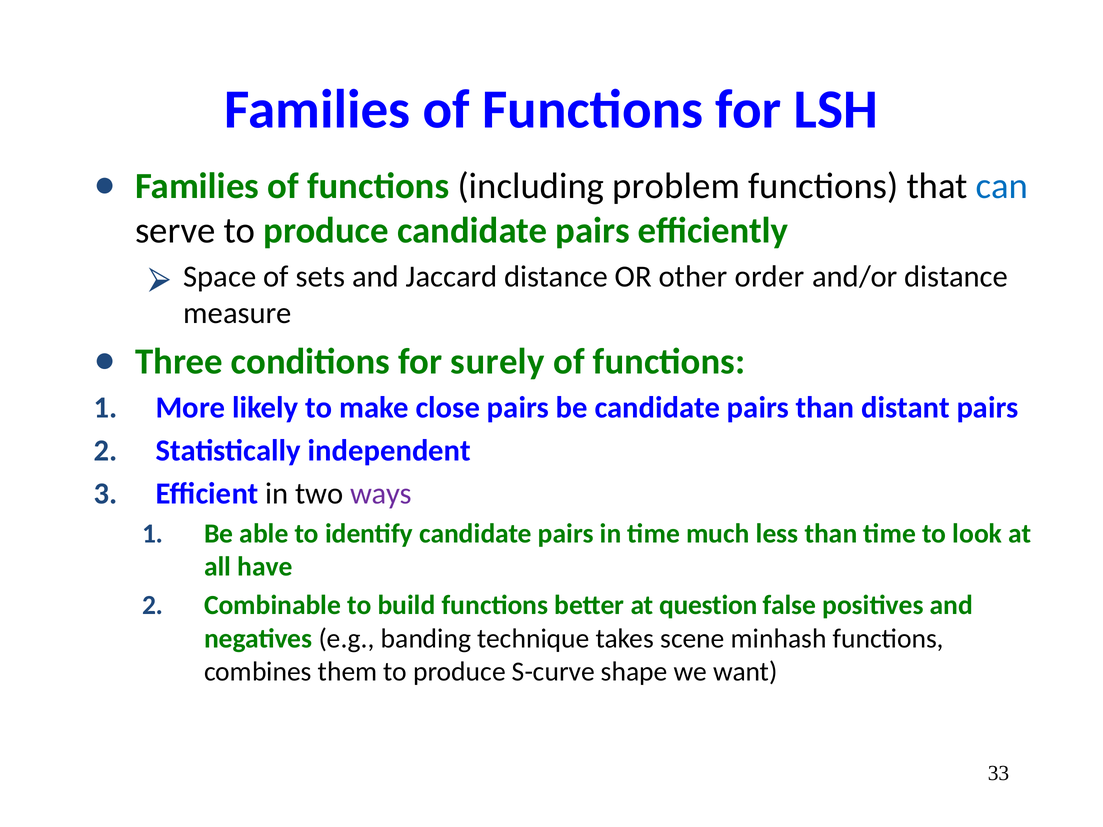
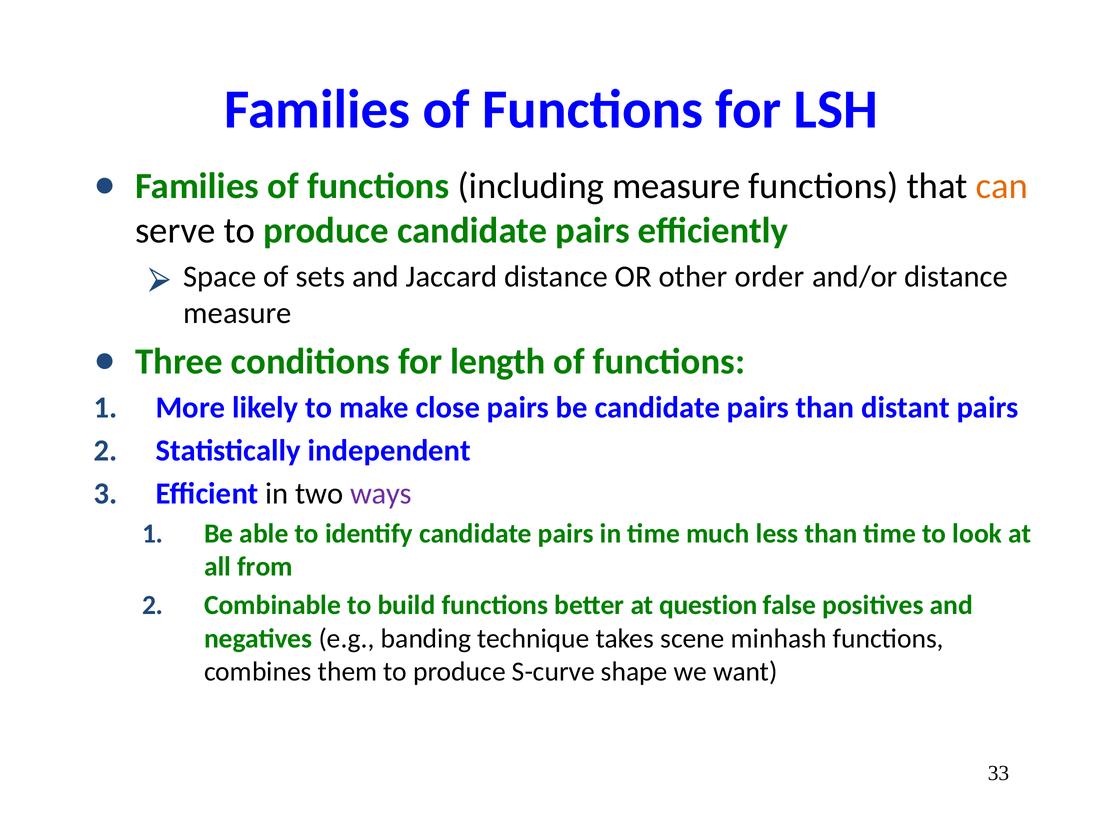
including problem: problem -> measure
can colour: blue -> orange
surely: surely -> length
have: have -> from
